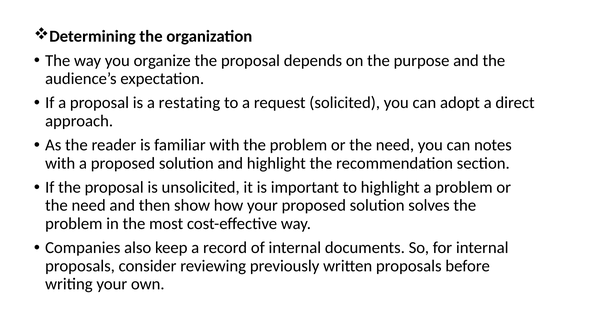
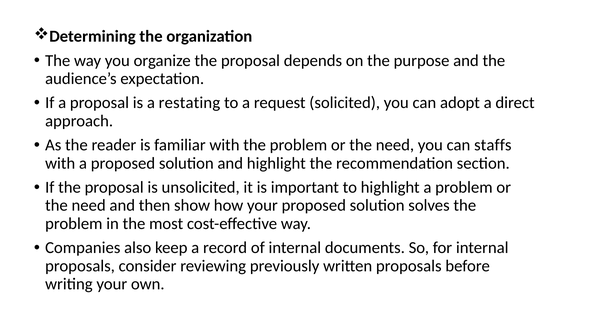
notes: notes -> staffs
